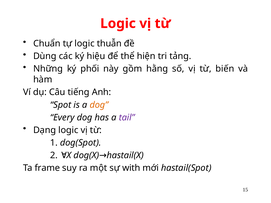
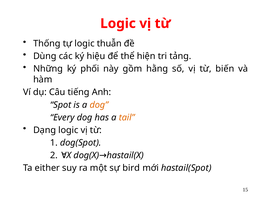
Chuẩn: Chuẩn -> Thống
tail colour: purple -> orange
frame: frame -> either
with: with -> bird
